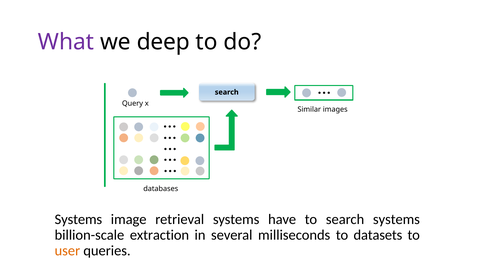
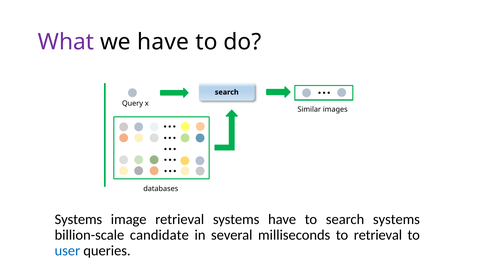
we deep: deep -> have
extraction: extraction -> candidate
to datasets: datasets -> retrieval
user colour: orange -> blue
